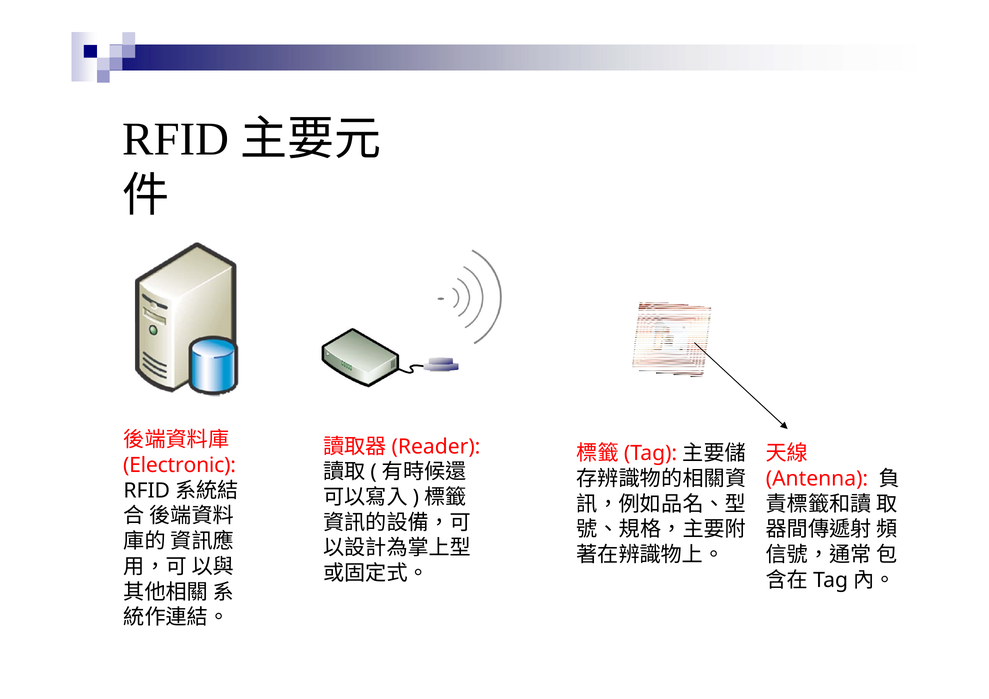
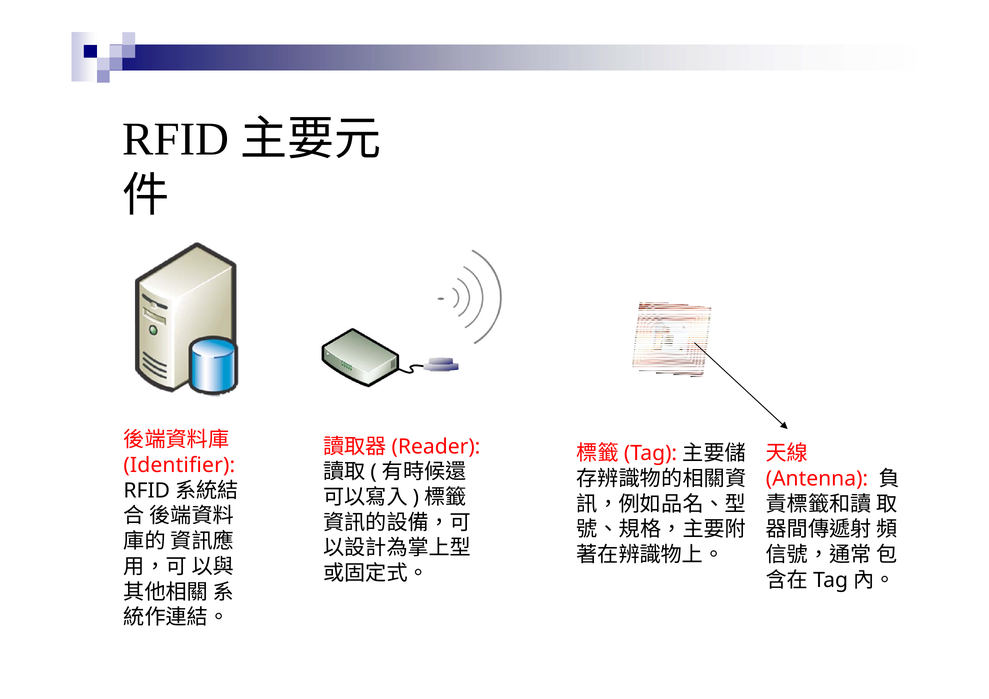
Electronic: Electronic -> Identifier
